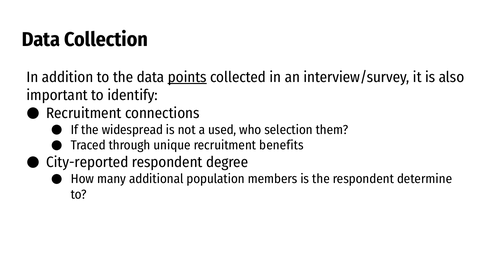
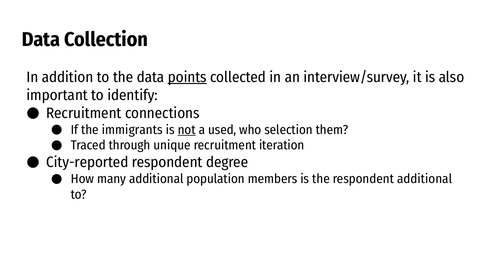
widespread: widespread -> immigrants
not underline: none -> present
benefits: benefits -> iteration
respondent determine: determine -> additional
